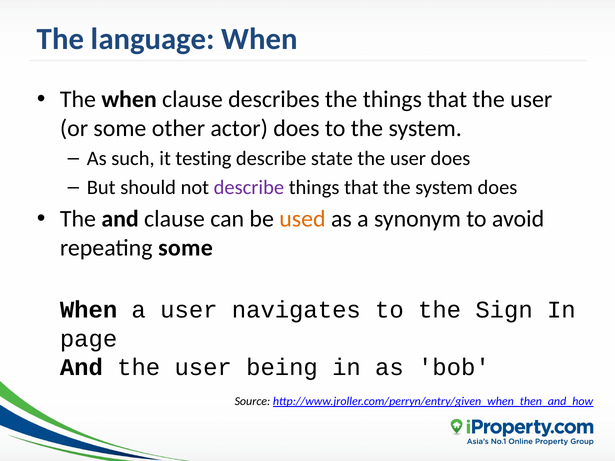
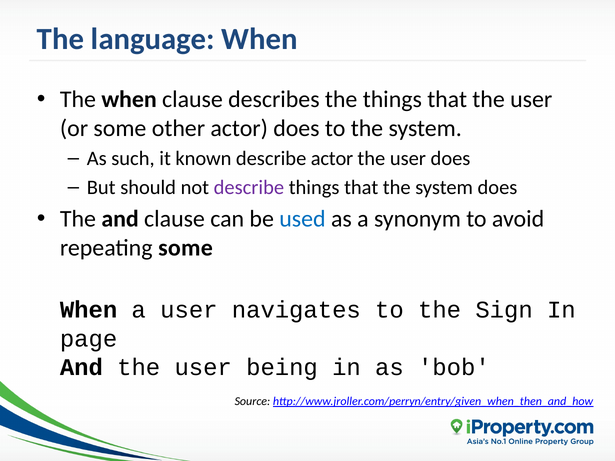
testing: testing -> known
describe state: state -> actor
used colour: orange -> blue
